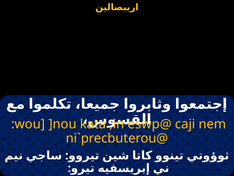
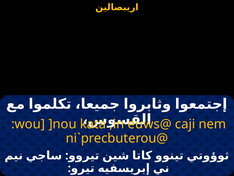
eswp@: eswp@ -> euws@
